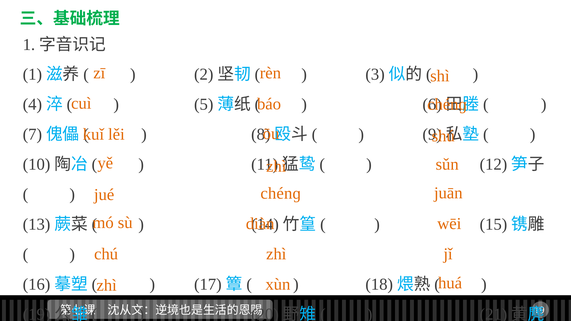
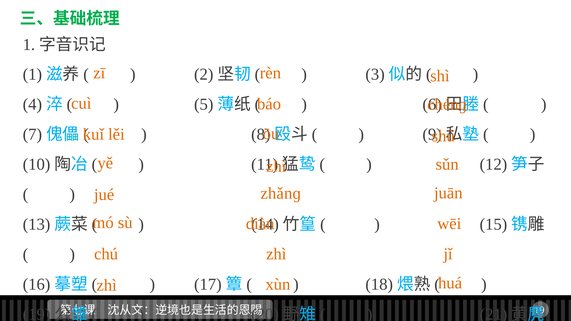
jué chénɡ: chénɡ -> zhǎnɡ
